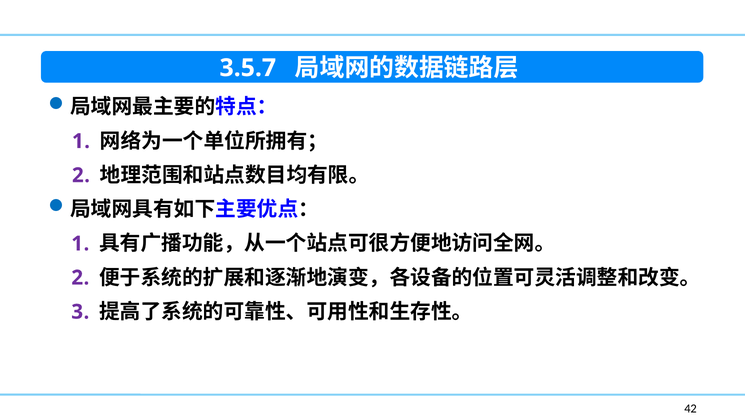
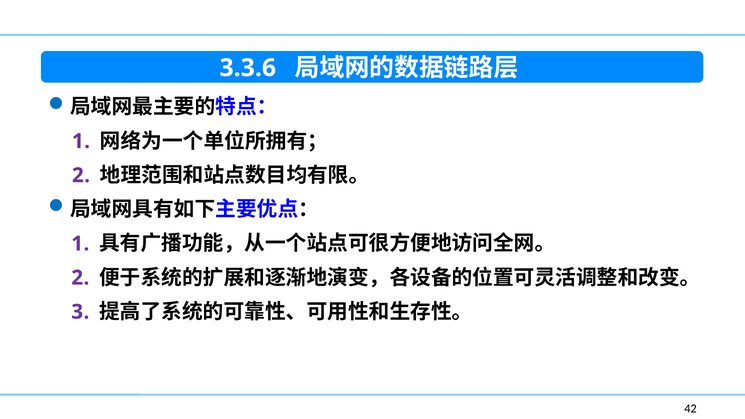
3.5.7: 3.5.7 -> 3.3.6
